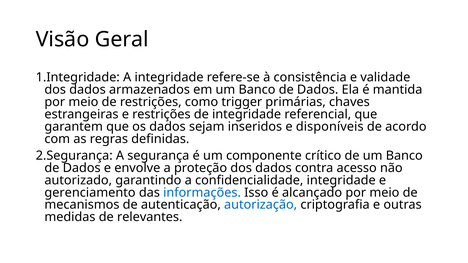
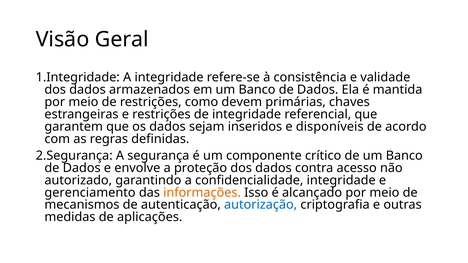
trigger: trigger -> devem
informações colour: blue -> orange
relevantes: relevantes -> aplicações
